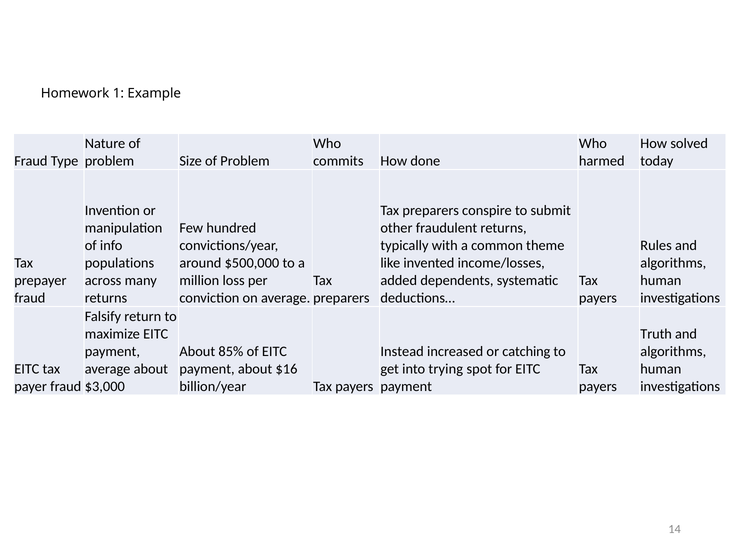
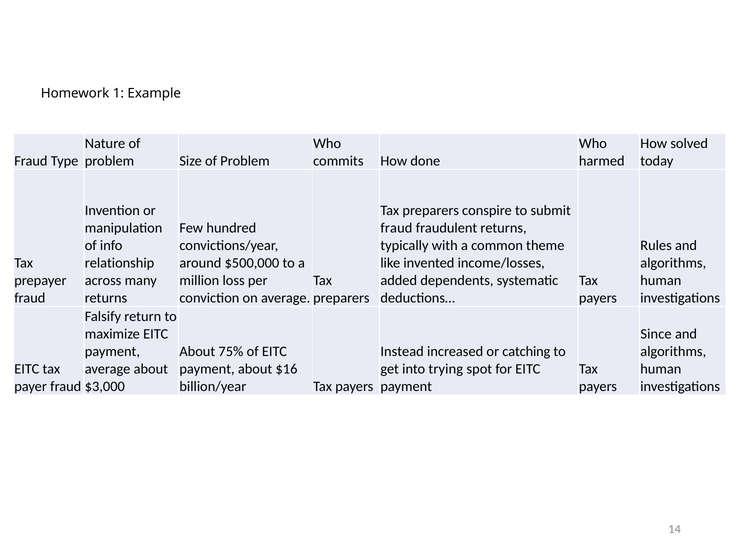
other at (396, 228): other -> fraud
populations: populations -> relationship
Truth: Truth -> Since
85%: 85% -> 75%
